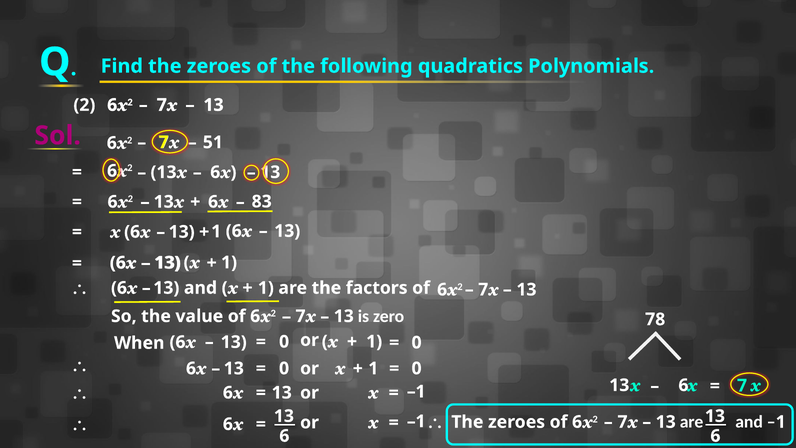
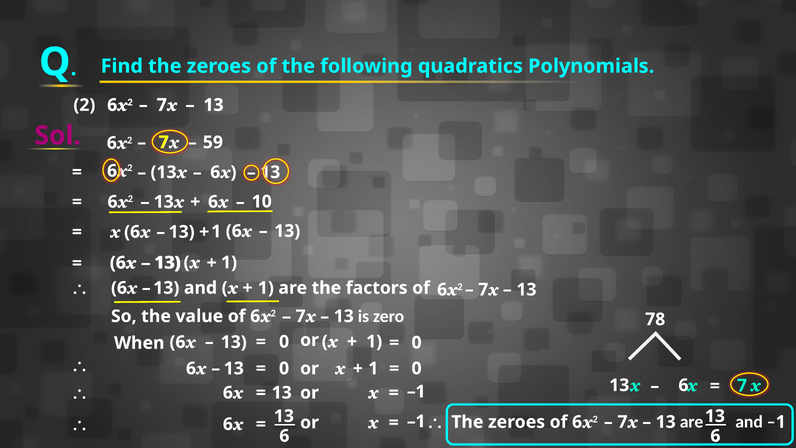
51: 51 -> 59
83: 83 -> 10
